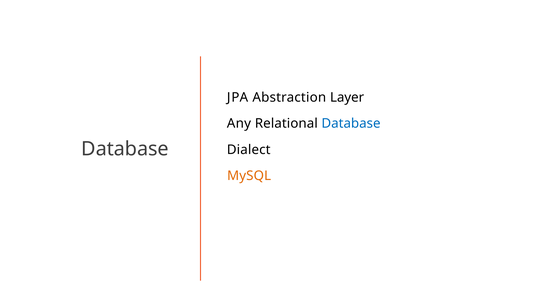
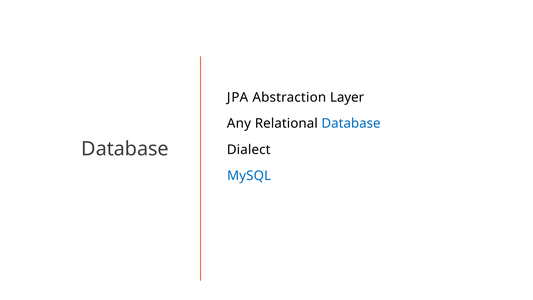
MySQL colour: orange -> blue
